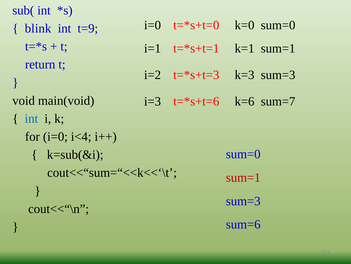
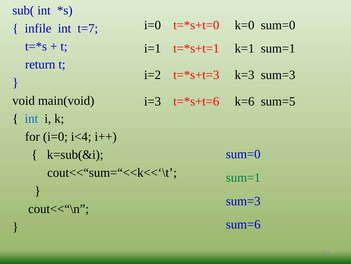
blink: blink -> infile
t=9: t=9 -> t=7
sum=7: sum=7 -> sum=5
sum=1 at (243, 177) colour: red -> green
